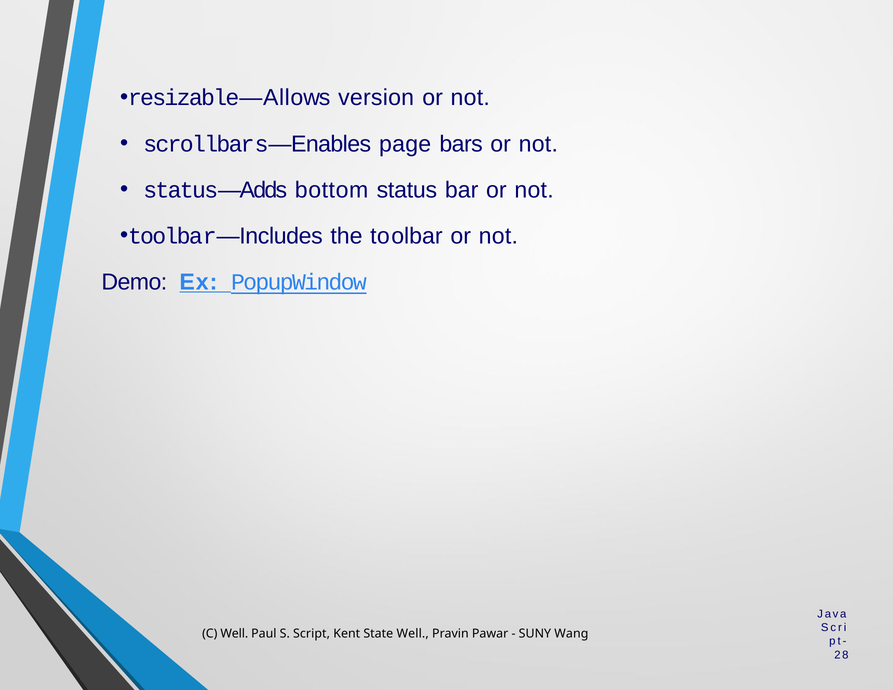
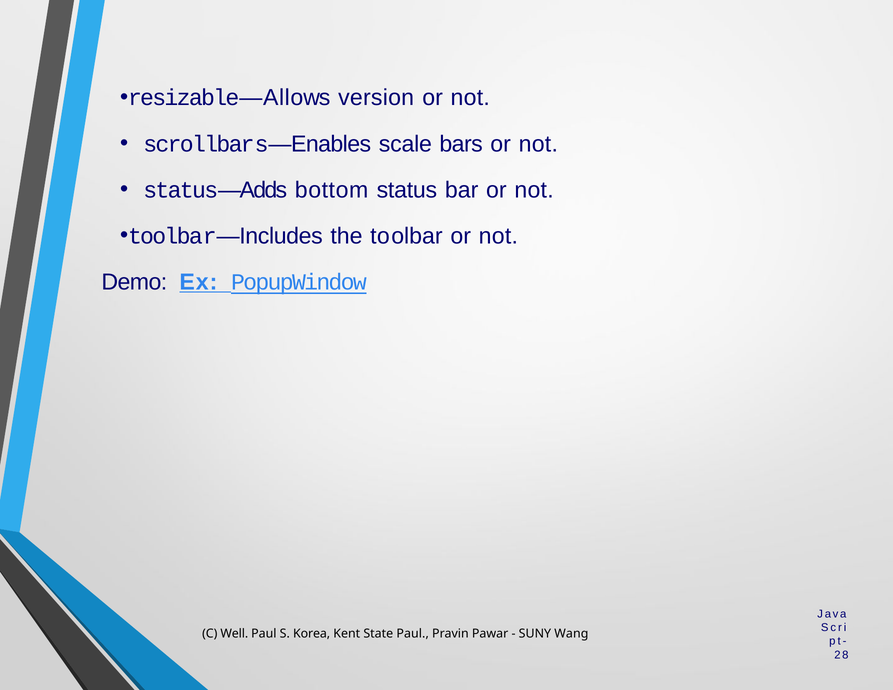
page: page -> scale
Script: Script -> Korea
State Well: Well -> Paul
